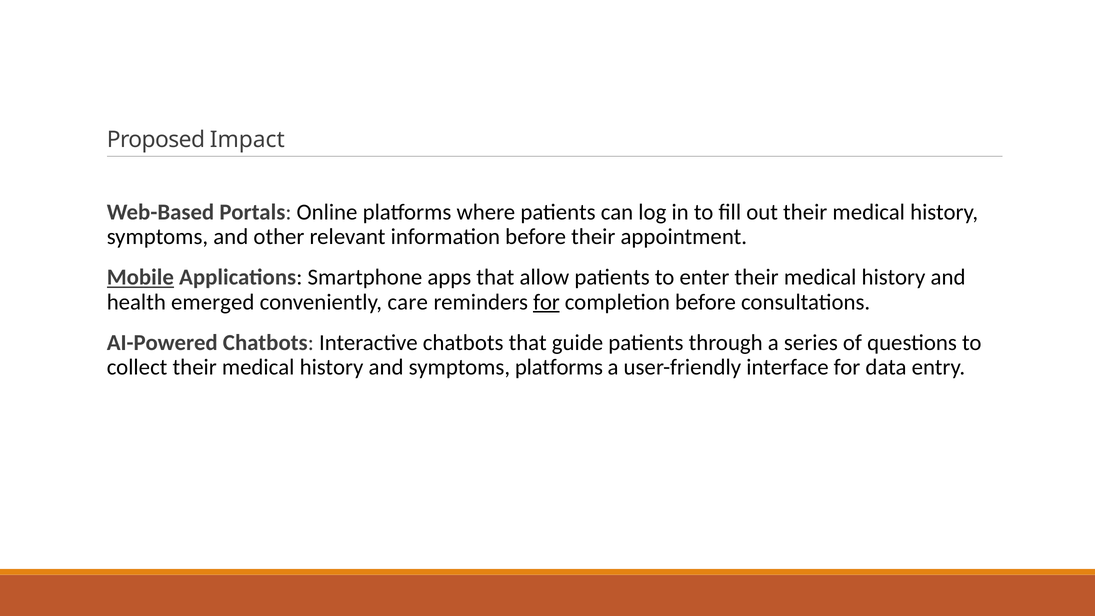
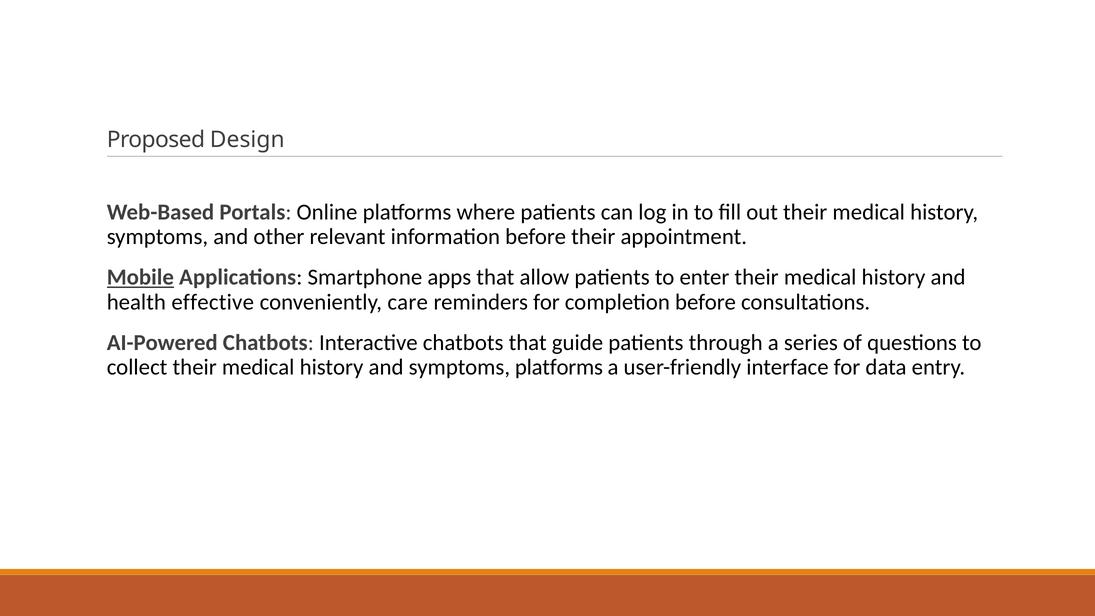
Impact: Impact -> Design
emerged: emerged -> effective
for at (546, 302) underline: present -> none
